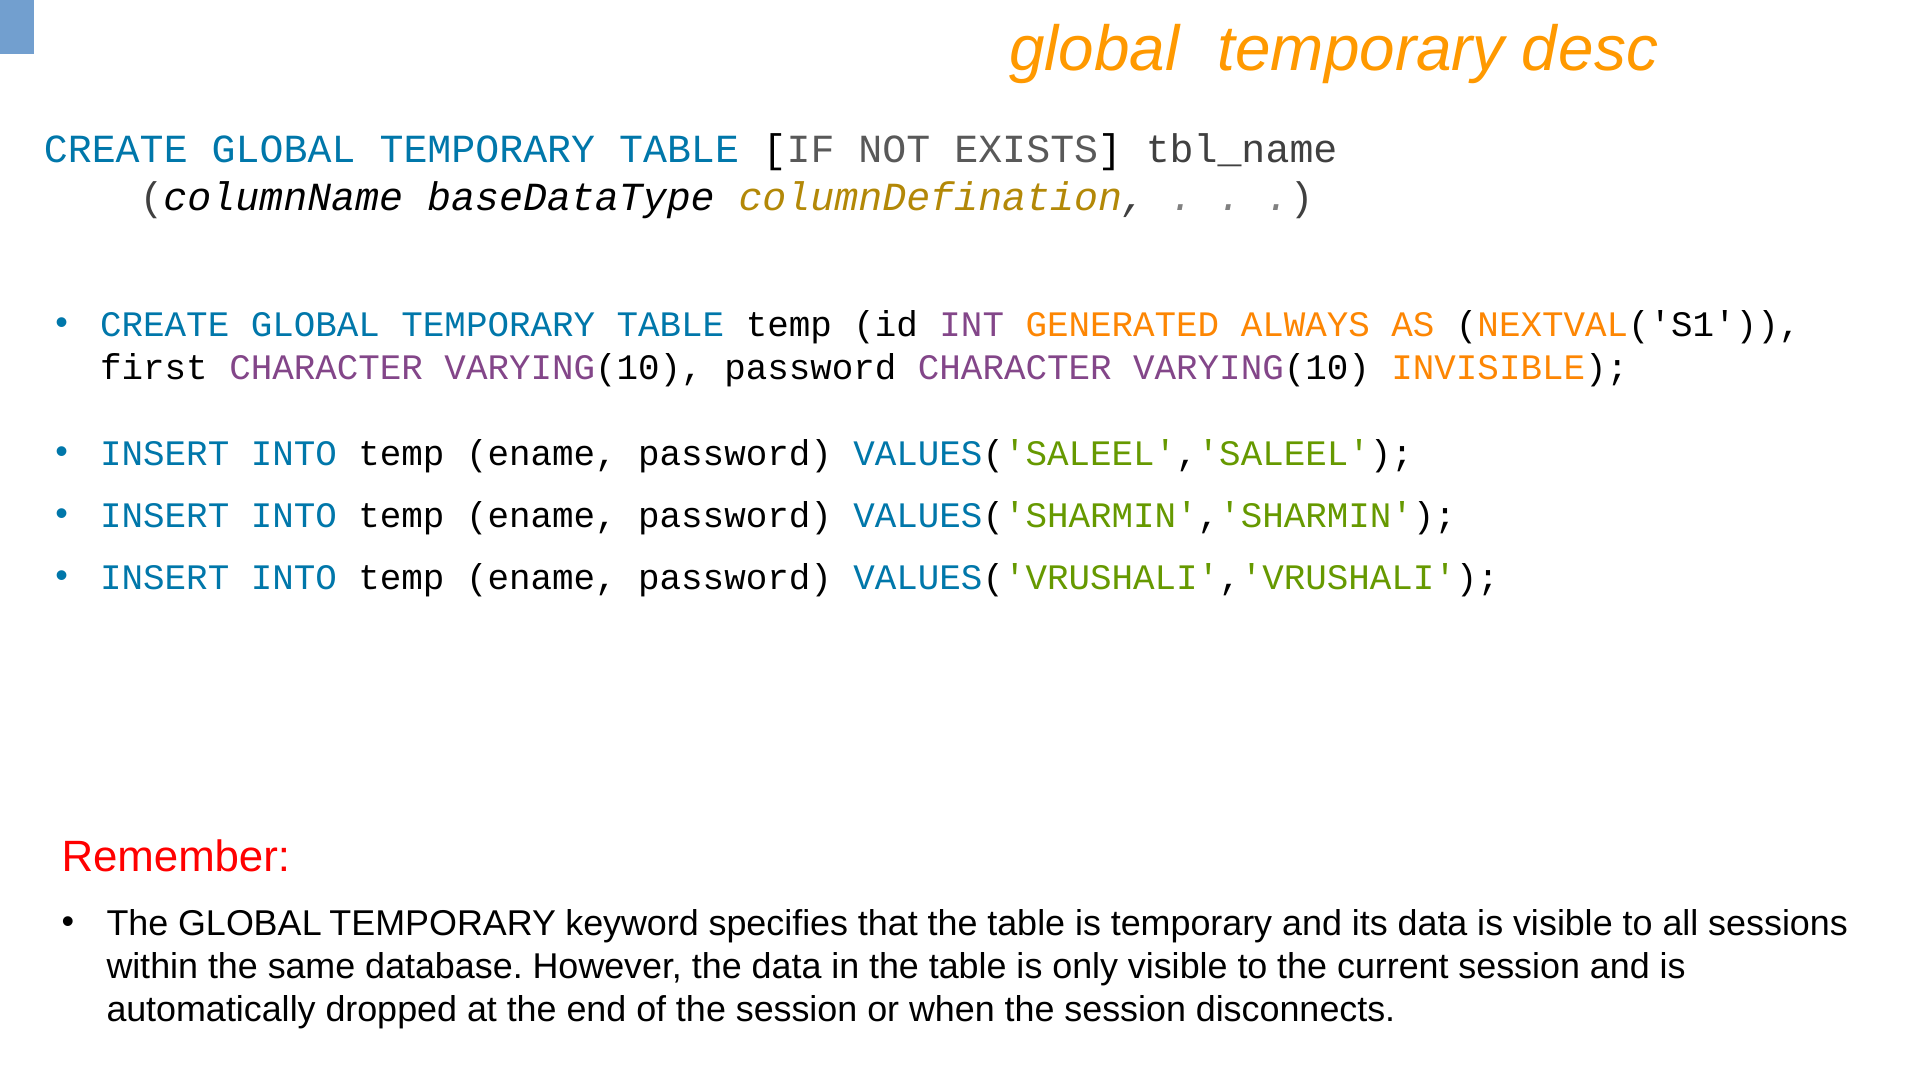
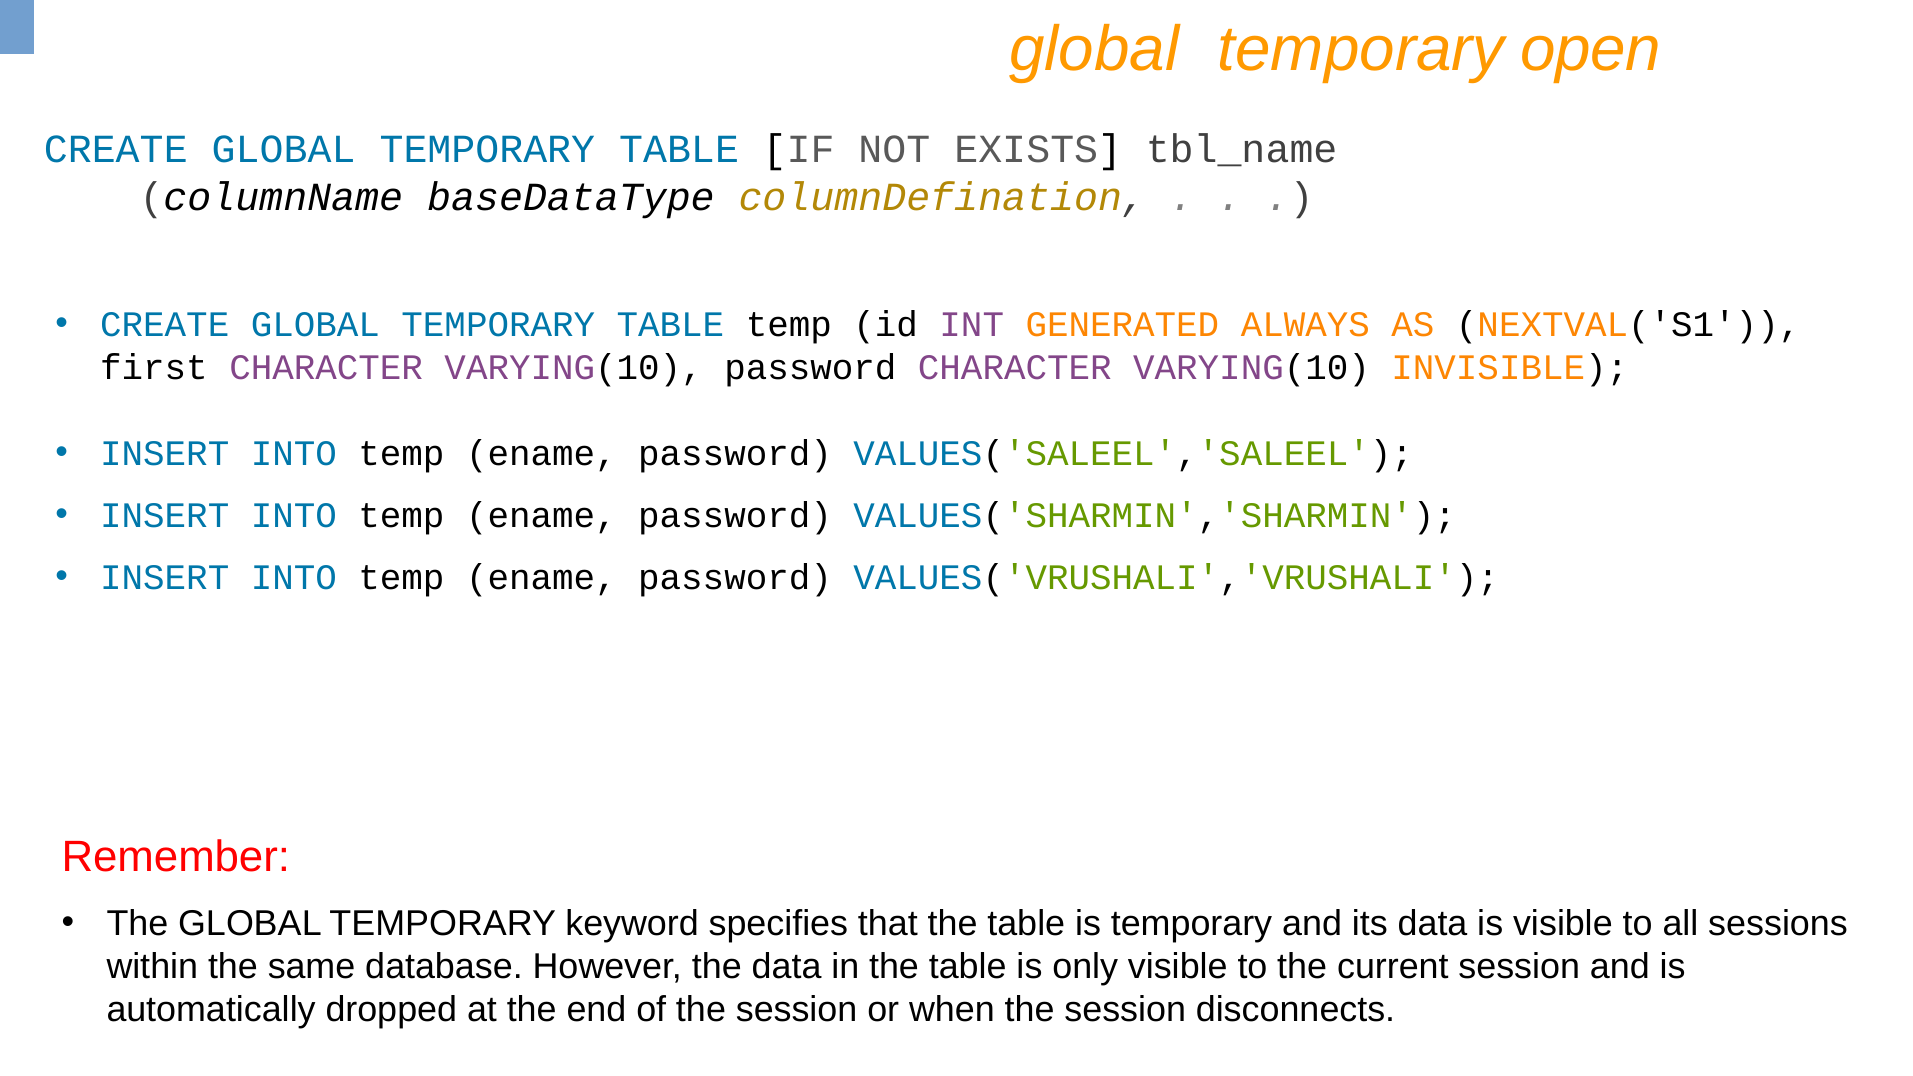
desc: desc -> open
